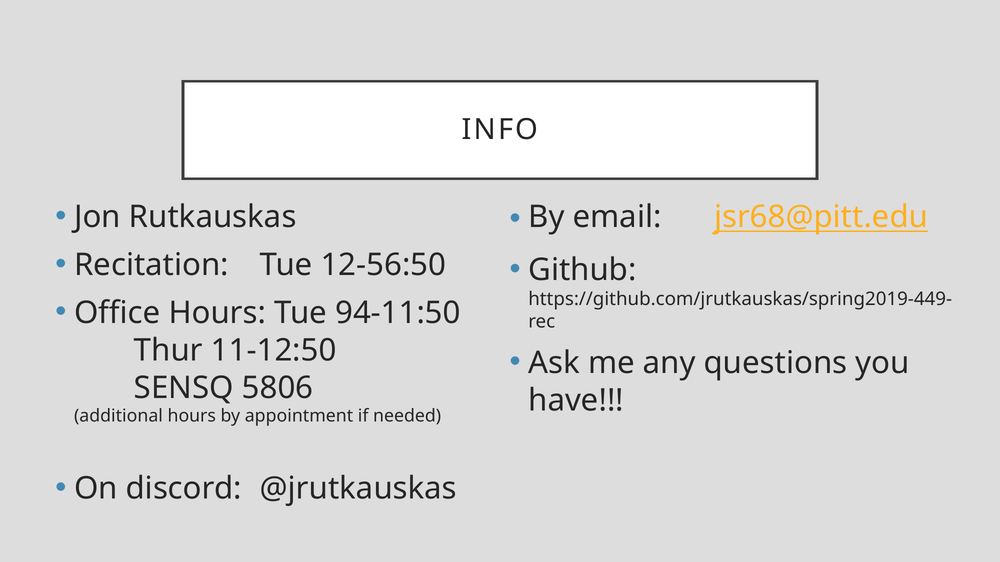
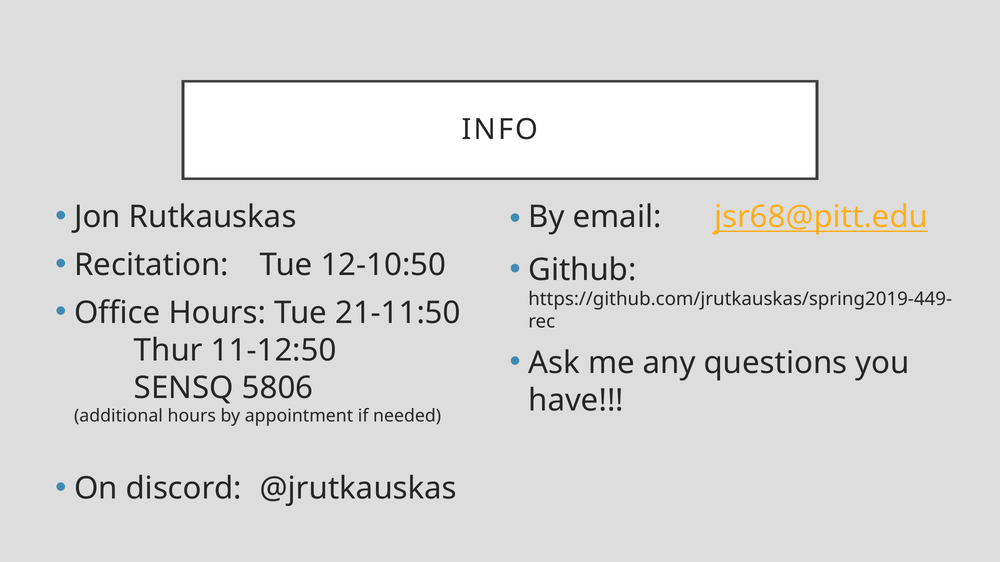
12-56:50: 12-56:50 -> 12-10:50
94-11:50: 94-11:50 -> 21-11:50
